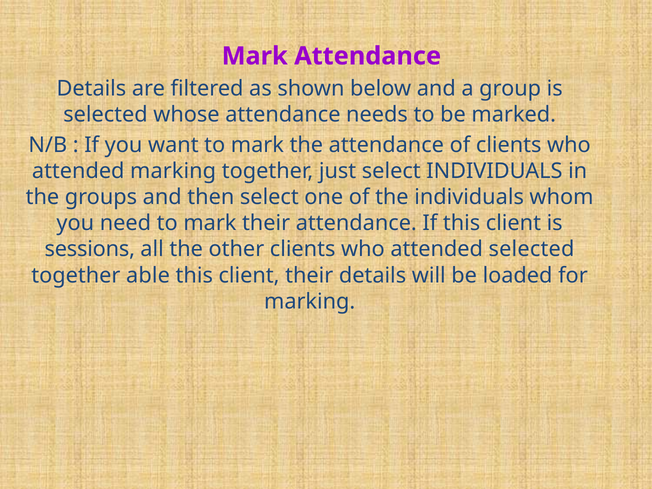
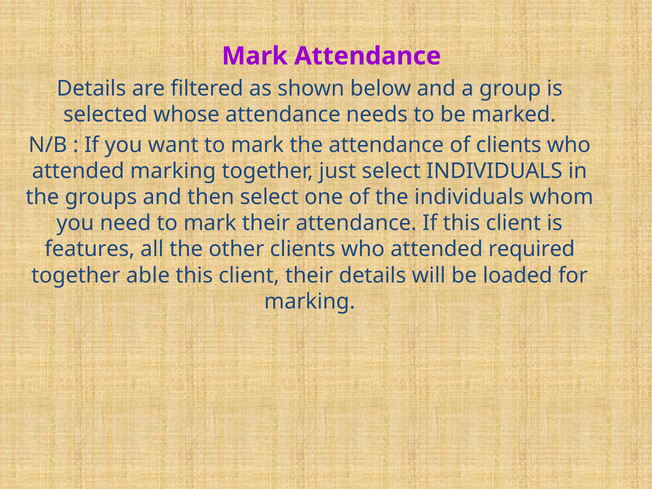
sessions: sessions -> features
attended selected: selected -> required
